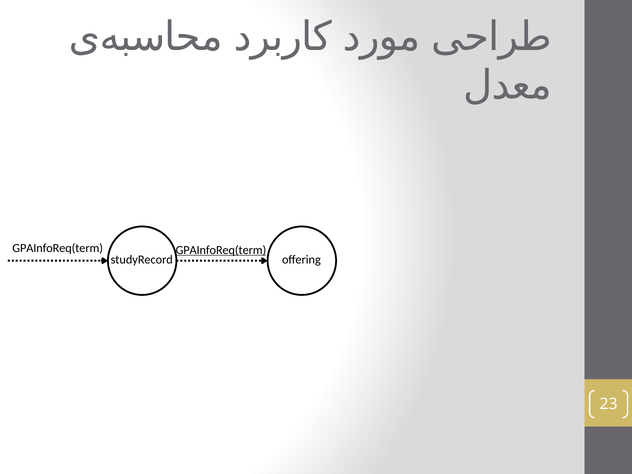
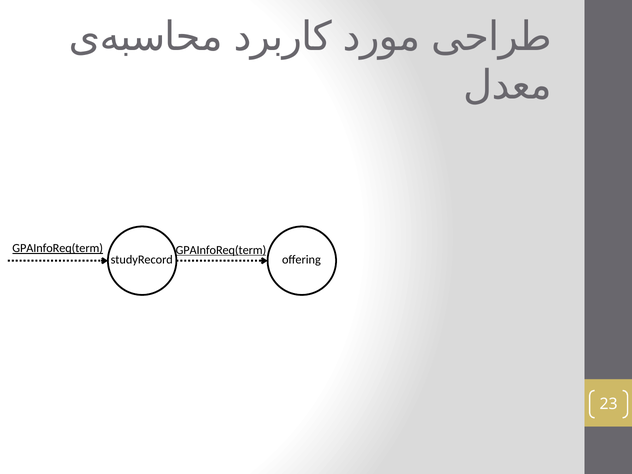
GPAInfoReq(term at (58, 248) underline: none -> present
